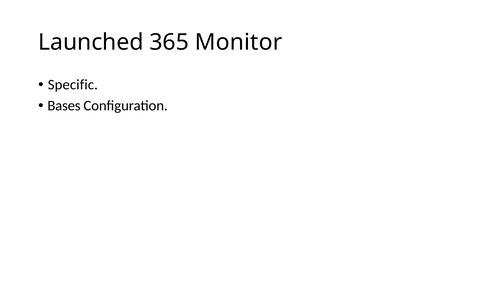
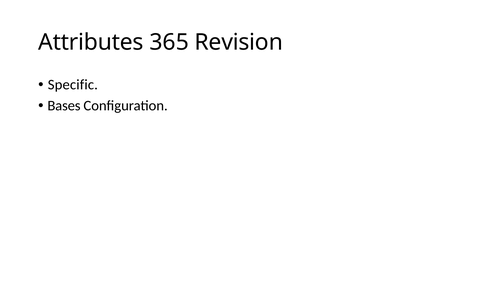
Launched: Launched -> Attributes
Monitor: Monitor -> Revision
